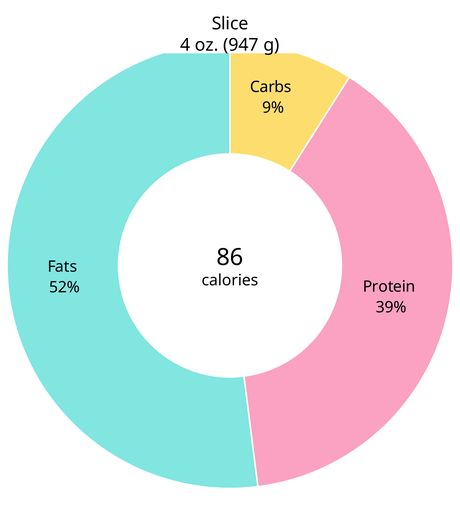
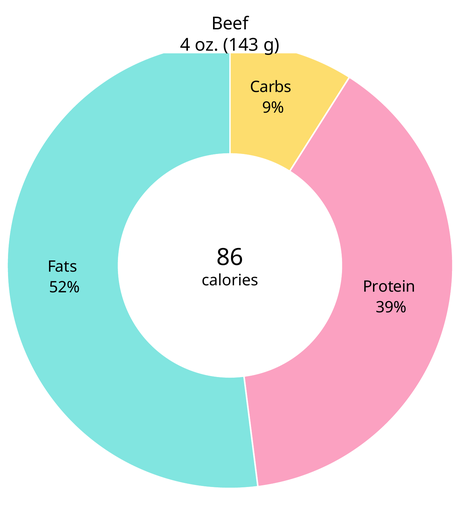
Slice: Slice -> Beef
947: 947 -> 143
